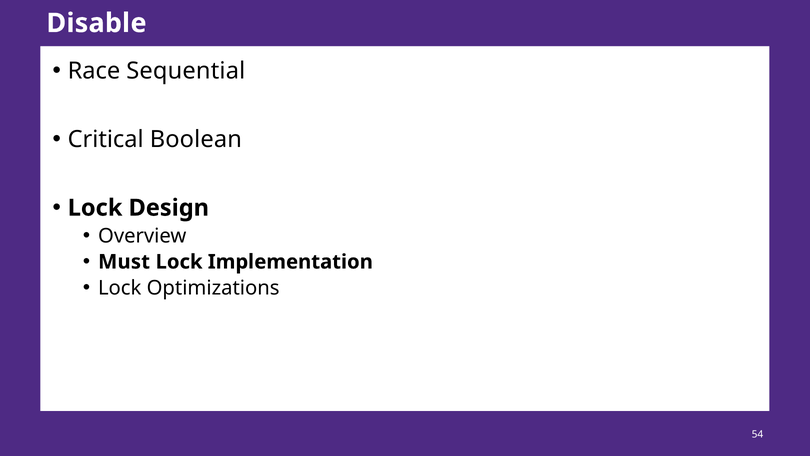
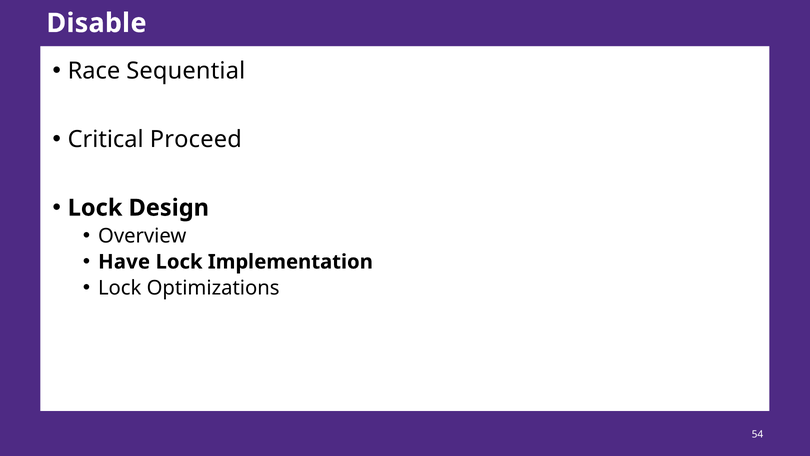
Boolean: Boolean -> Proceed
Must: Must -> Have
